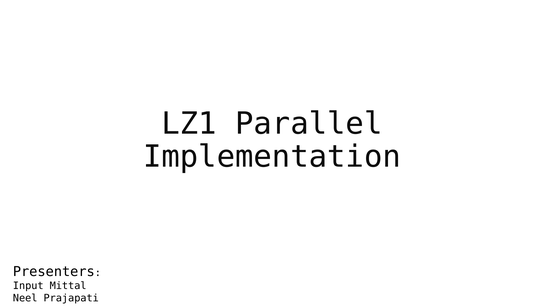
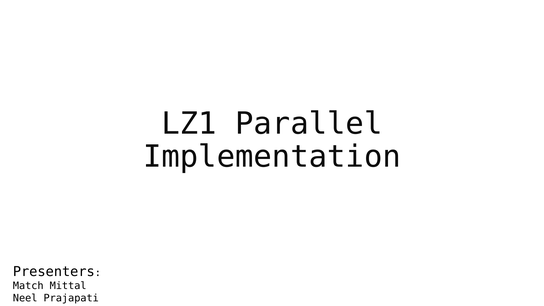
Input: Input -> Match
